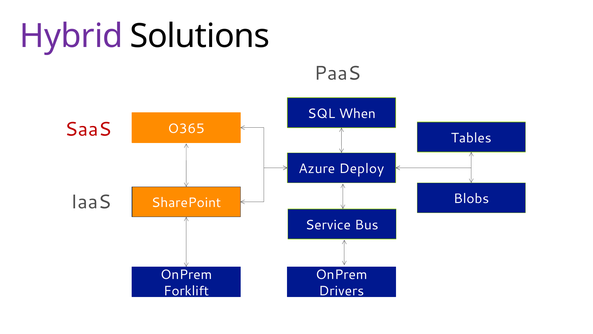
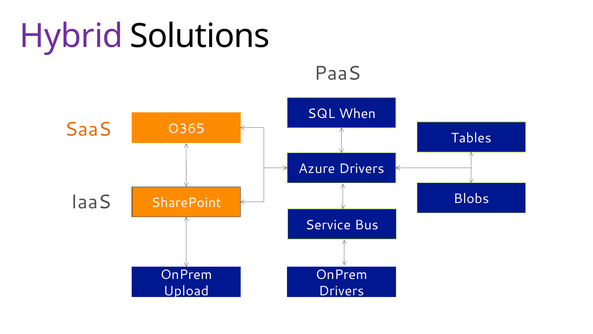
SaaS colour: red -> orange
Azure Deploy: Deploy -> Drivers
Forklift: Forklift -> Upload
